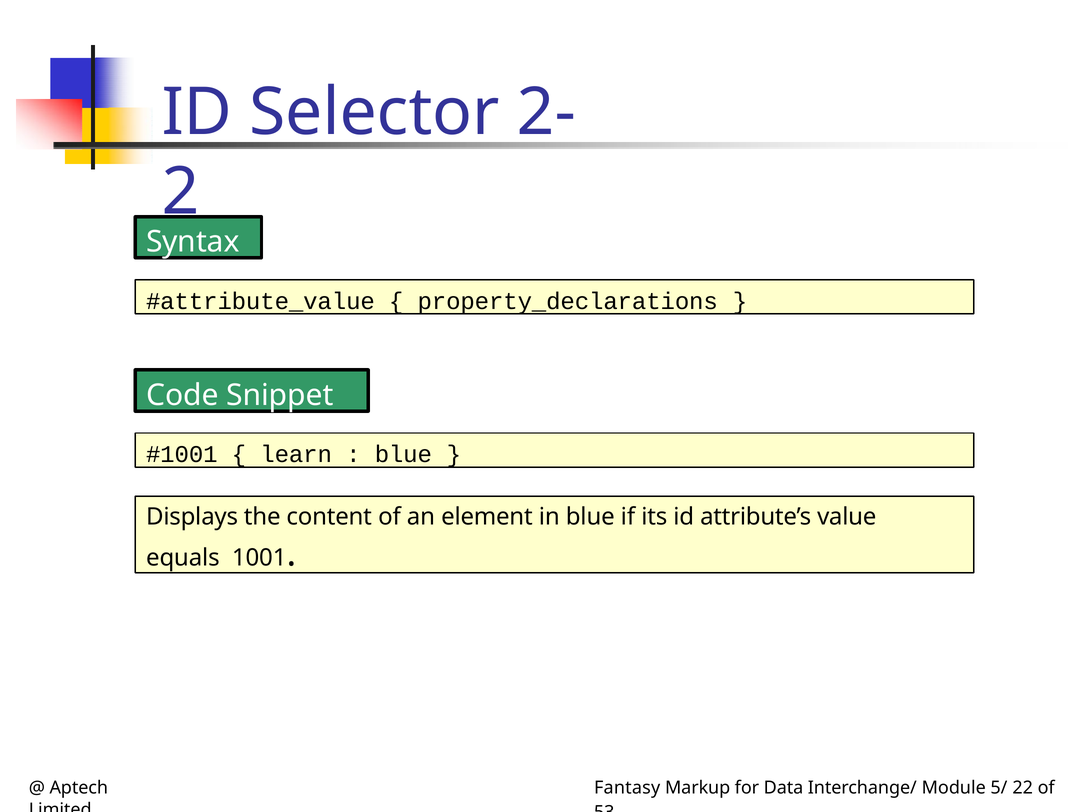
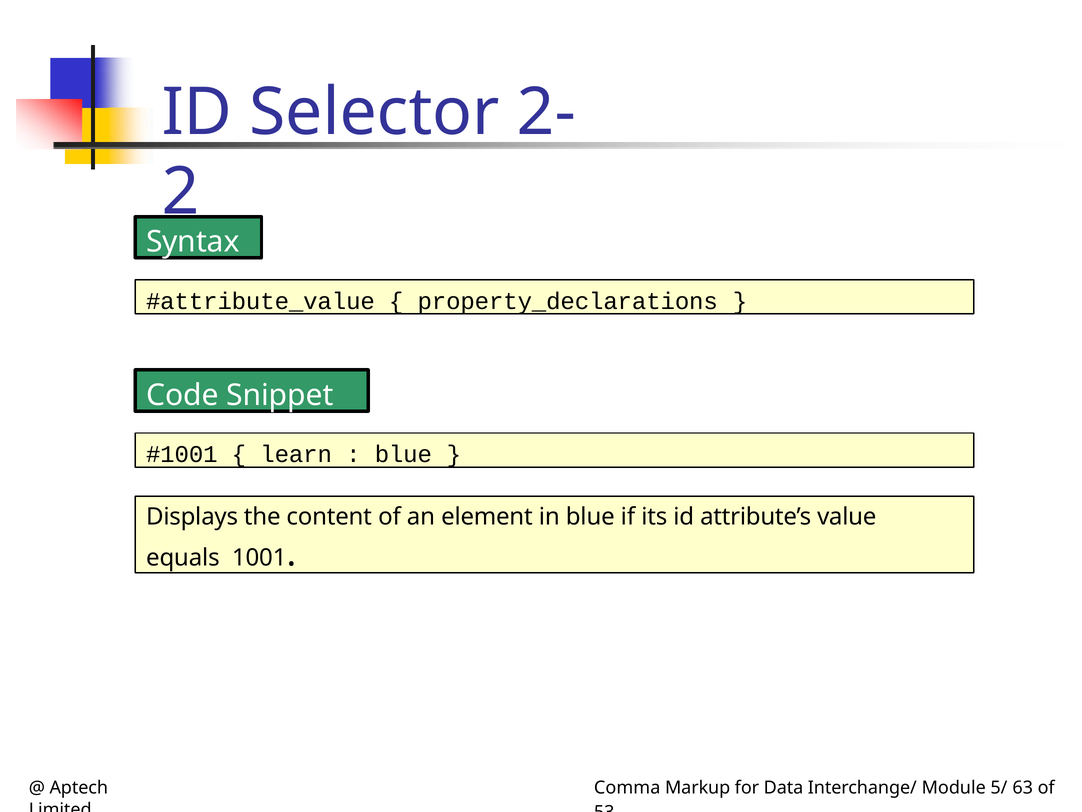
Fantasy: Fantasy -> Comma
22: 22 -> 63
